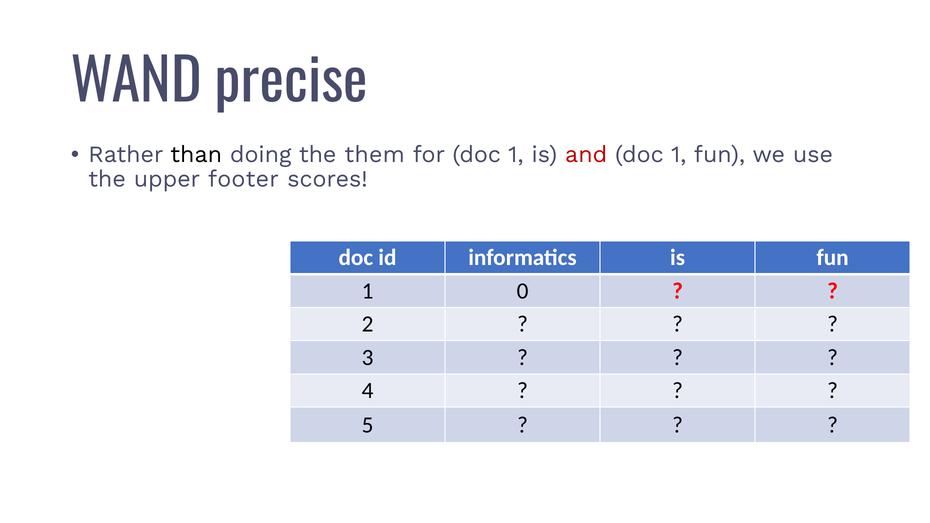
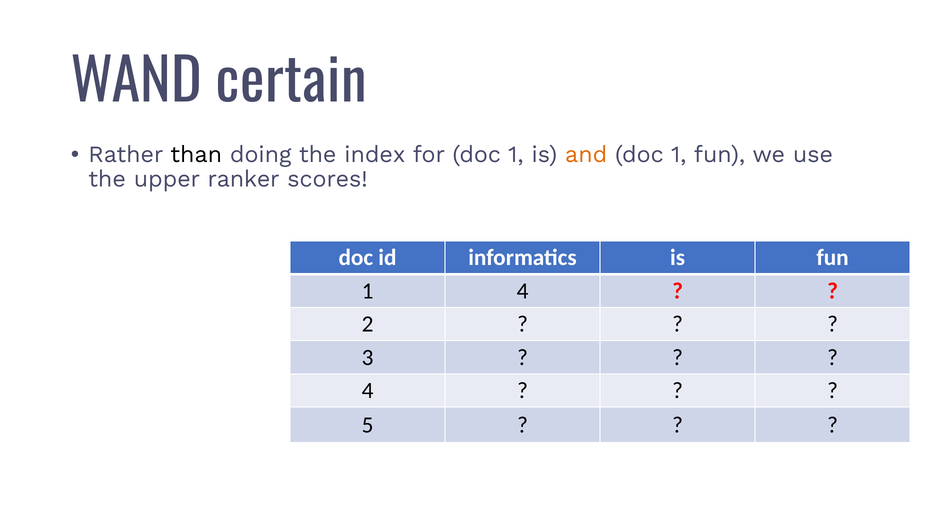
precise: precise -> certain
them: them -> index
and colour: red -> orange
footer: footer -> ranker
1 0: 0 -> 4
